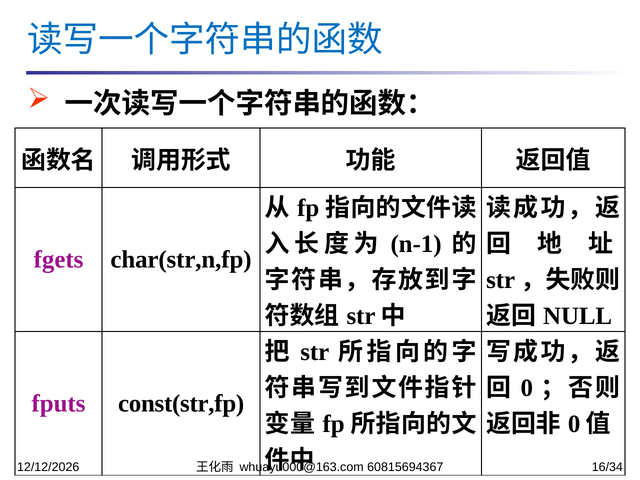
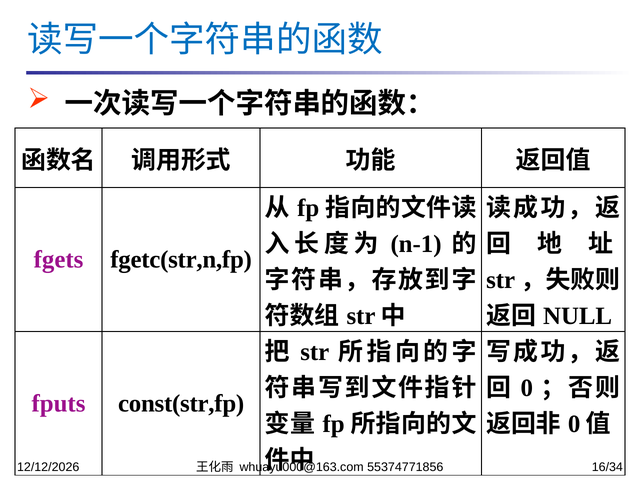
char(str,n,fp: char(str,n,fp -> fgetc(str,n,fp
60815694367: 60815694367 -> 55374771856
